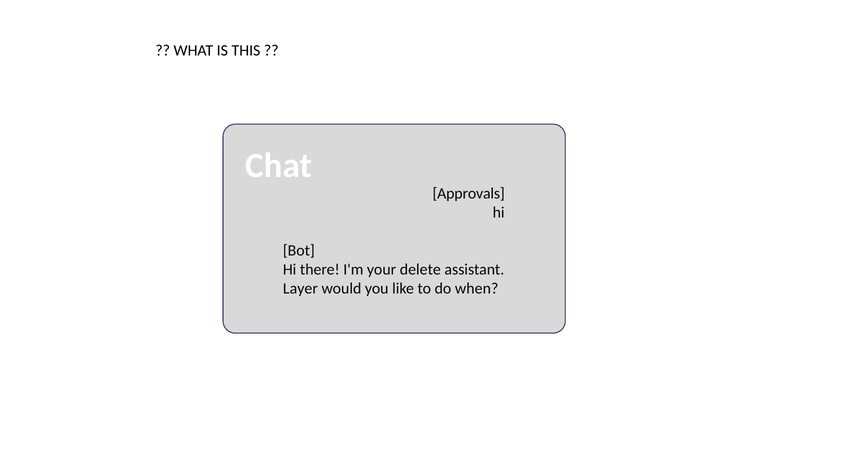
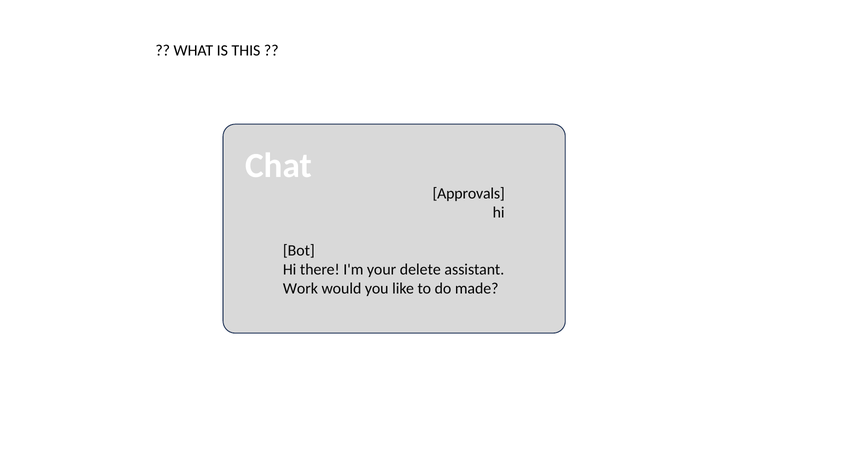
Layer: Layer -> Work
when: when -> made
